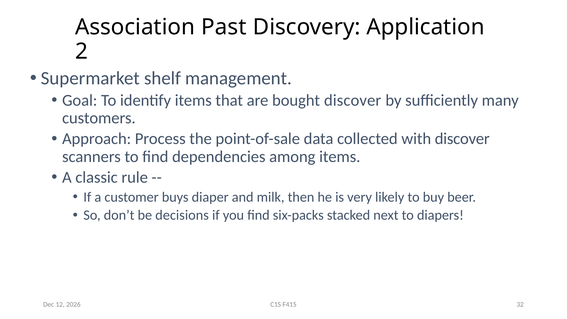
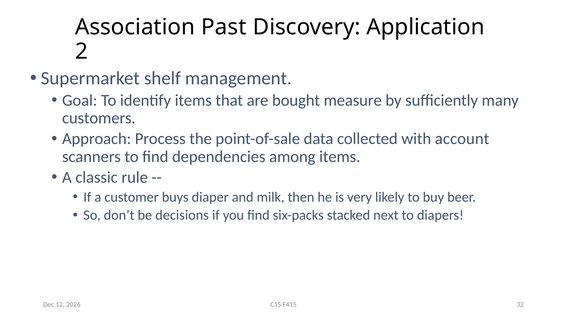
bought discover: discover -> measure
with discover: discover -> account
